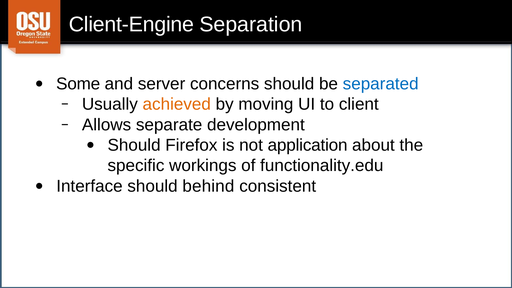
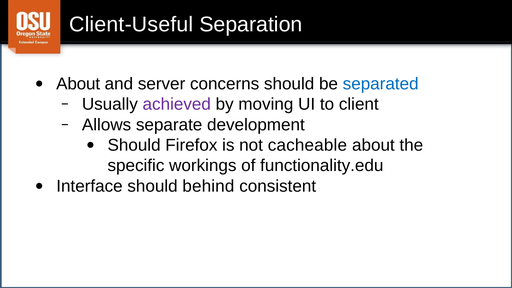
Client-Engine: Client-Engine -> Client-Useful
Some at (78, 84): Some -> About
achieved colour: orange -> purple
application: application -> cacheable
